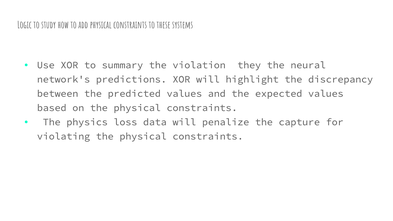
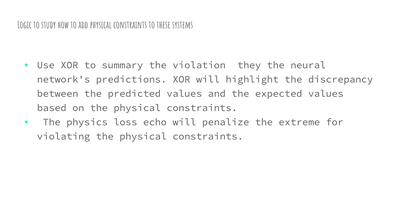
data: data -> echo
capture: capture -> extreme
